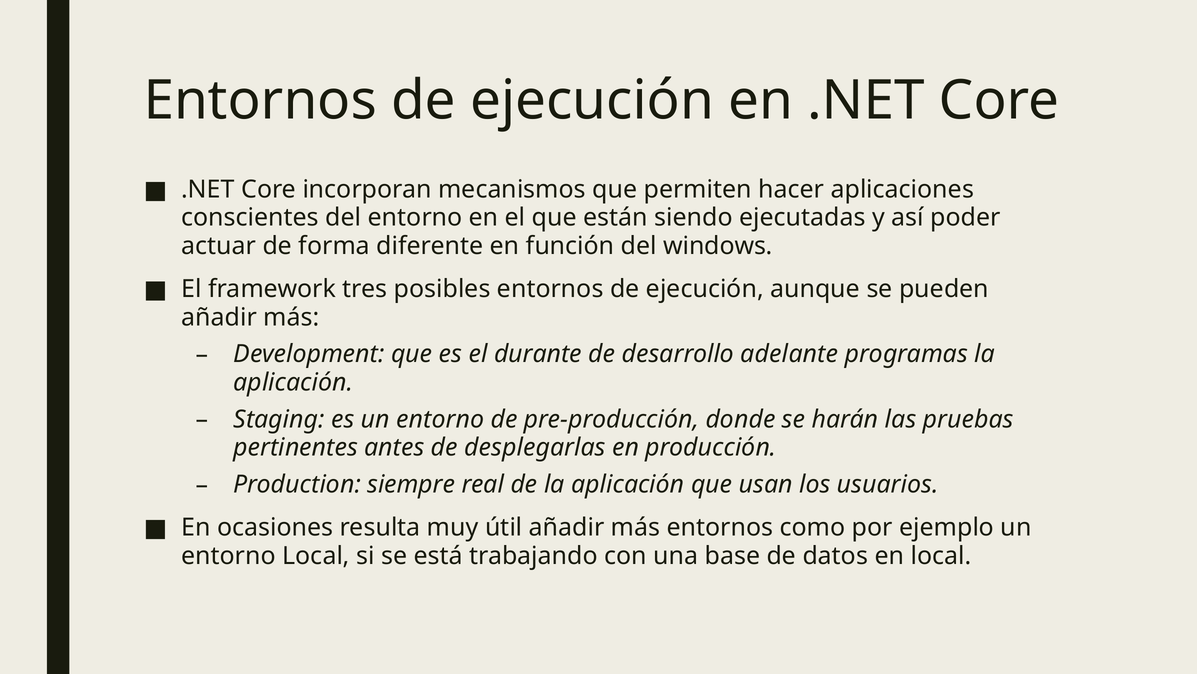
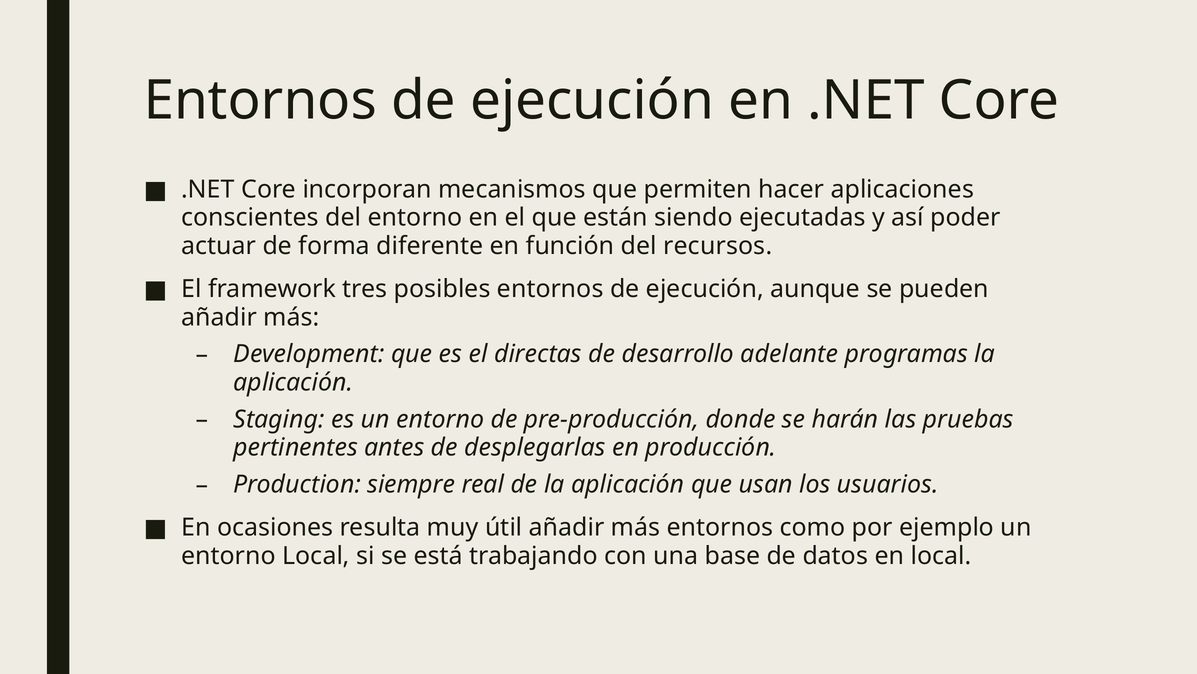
windows: windows -> recursos
durante: durante -> directas
